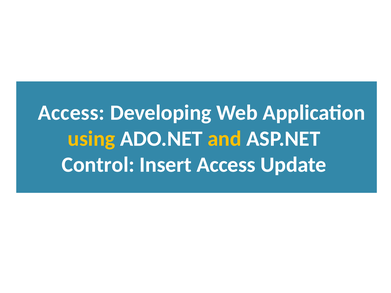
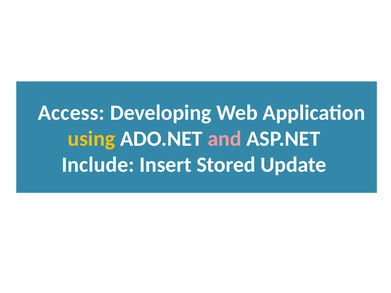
and colour: yellow -> pink
Control: Control -> Include
Insert Access: Access -> Stored
